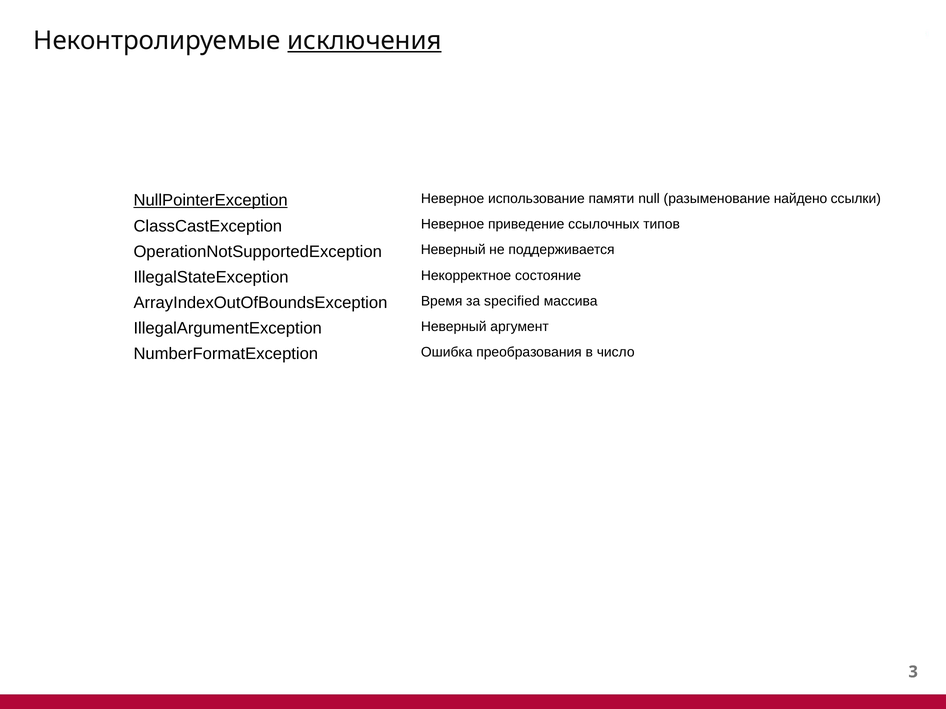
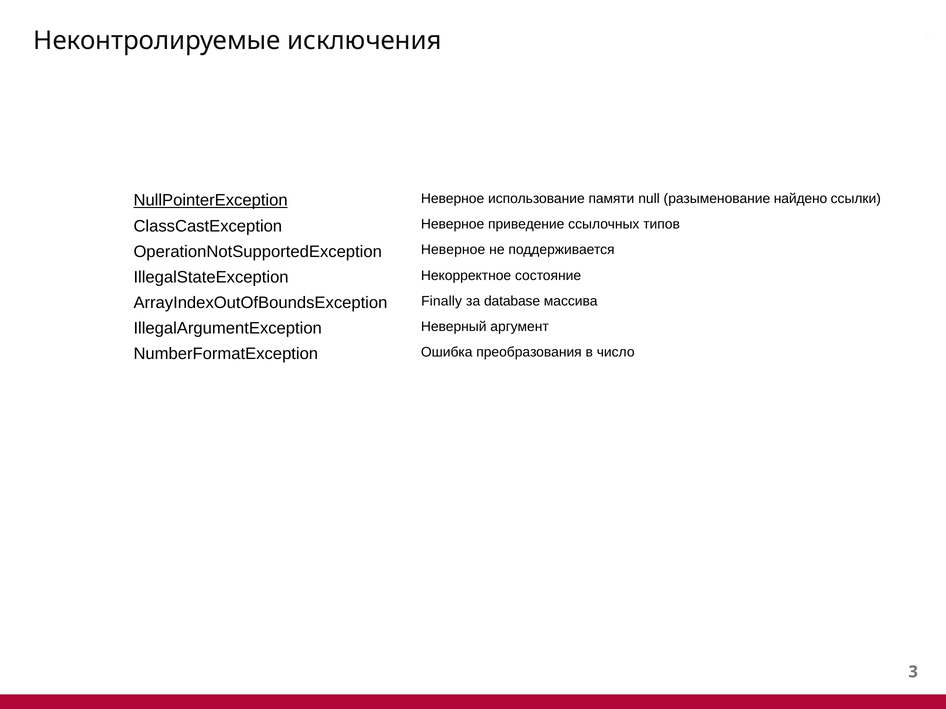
исключения underline: present -> none
OperationNotSupportedException Неверный: Неверный -> Неверное
Время: Время -> Finally
specified: specified -> database
